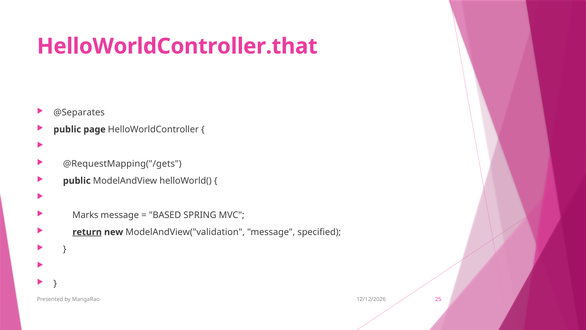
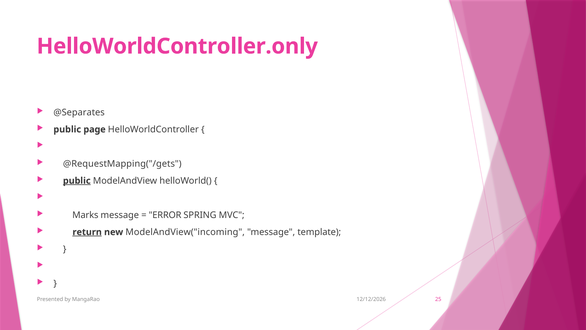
HelloWorldController.that: HelloWorldController.that -> HelloWorldController.only
public at (77, 181) underline: none -> present
BASED: BASED -> ERROR
ModelAndView("validation: ModelAndView("validation -> ModelAndView("incoming
specified: specified -> template
